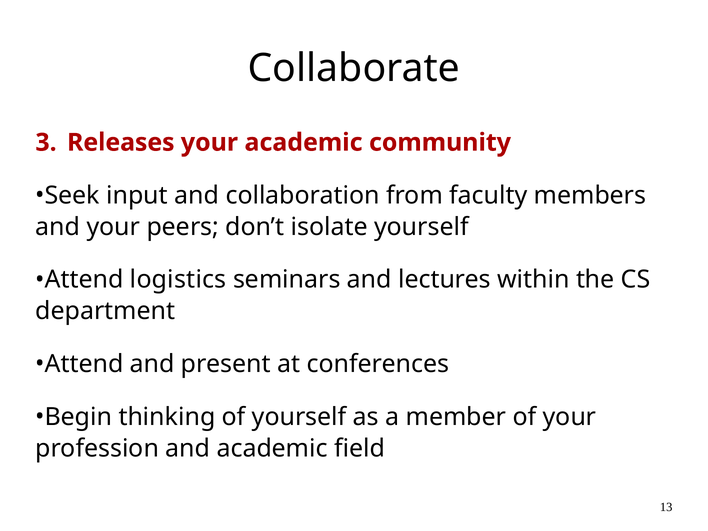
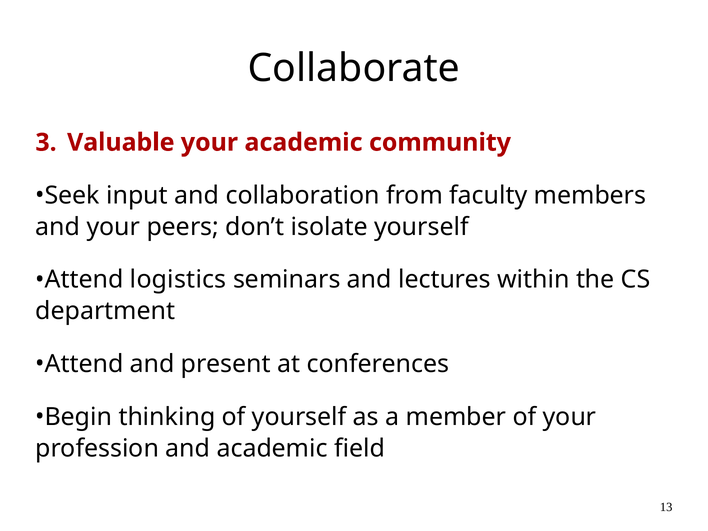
Releases: Releases -> Valuable
